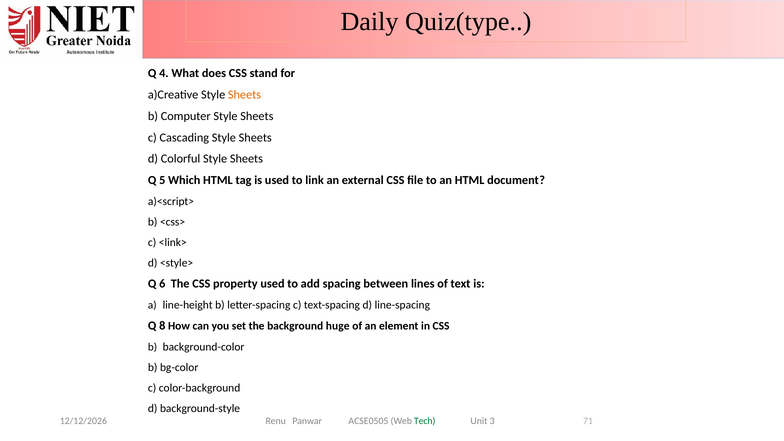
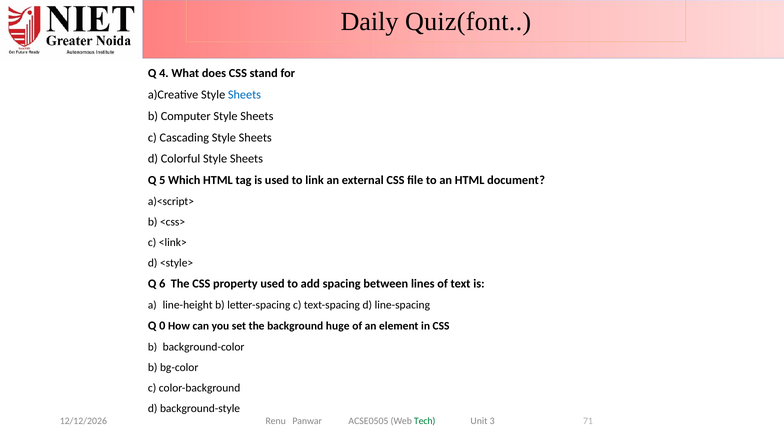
Quiz(type: Quiz(type -> Quiz(font
Sheets at (244, 95) colour: orange -> blue
8: 8 -> 0
